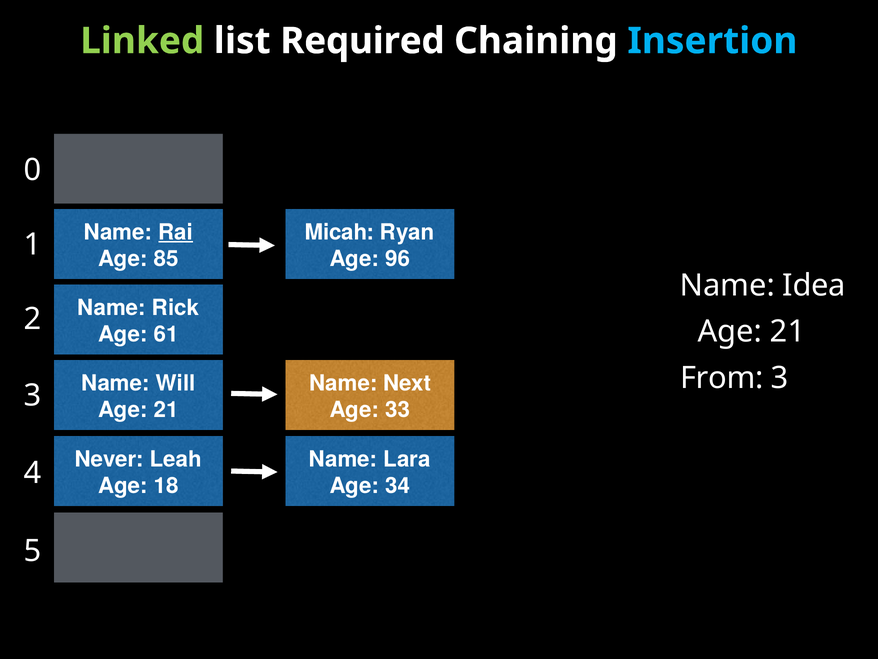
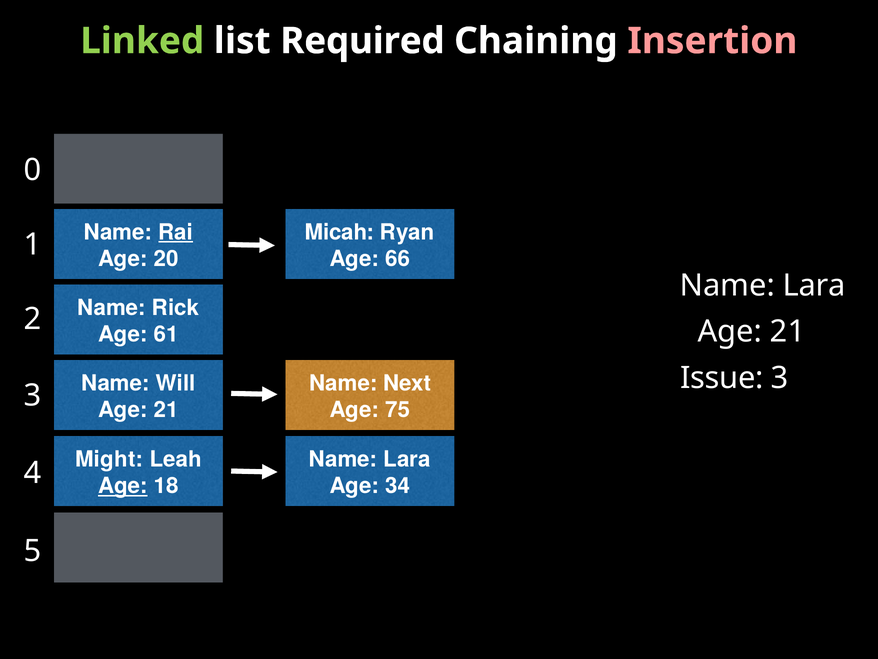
Insertion colour: light blue -> pink
85: 85 -> 20
96: 96 -> 66
Idea at (814, 285): Idea -> Lara
From: From -> Issue
33: 33 -> 75
Never: Never -> Might
Age at (123, 486) underline: none -> present
